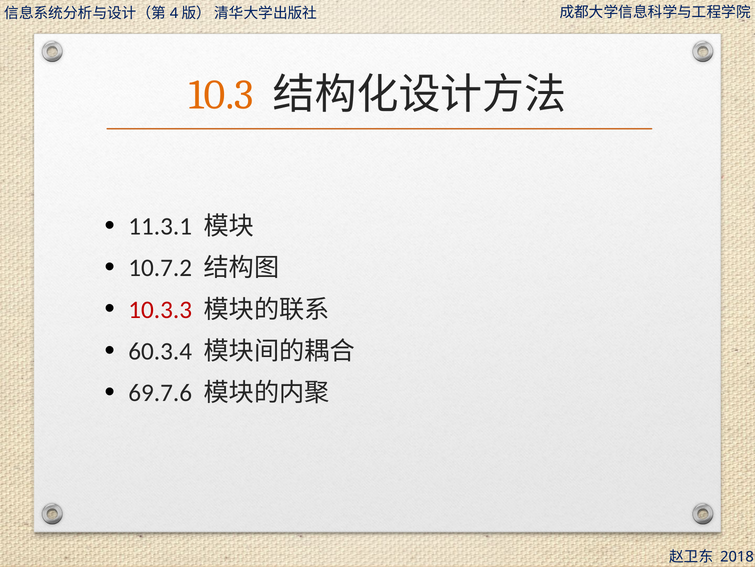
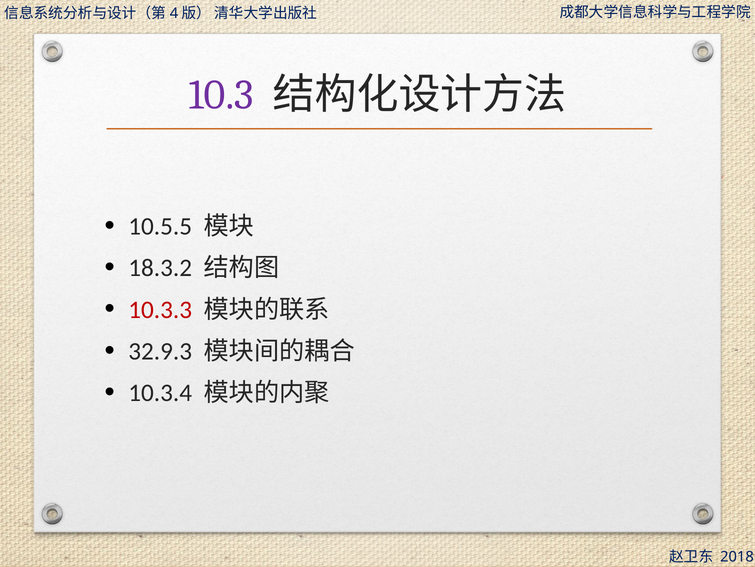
10.3 colour: orange -> purple
11.3.1: 11.3.1 -> 10.5.5
10.7.2: 10.7.2 -> 18.3.2
60.3.4: 60.3.4 -> 32.9.3
69.7.6: 69.7.6 -> 10.3.4
